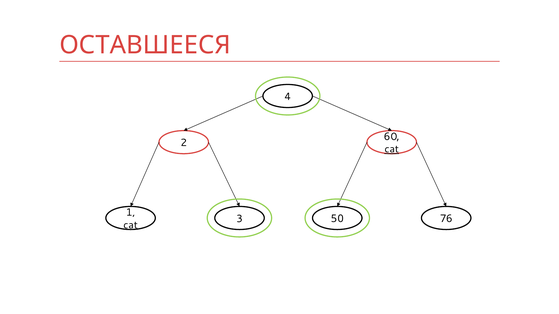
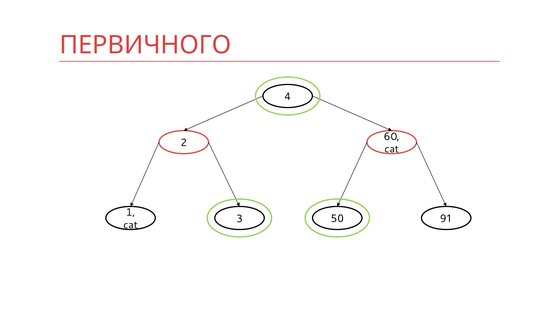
ОСТАВШЕЕСЯ: ОСТАВШЕЕСЯ -> ПЕРВИЧНОГО
cat at (392, 149) underline: present -> none
76: 76 -> 91
